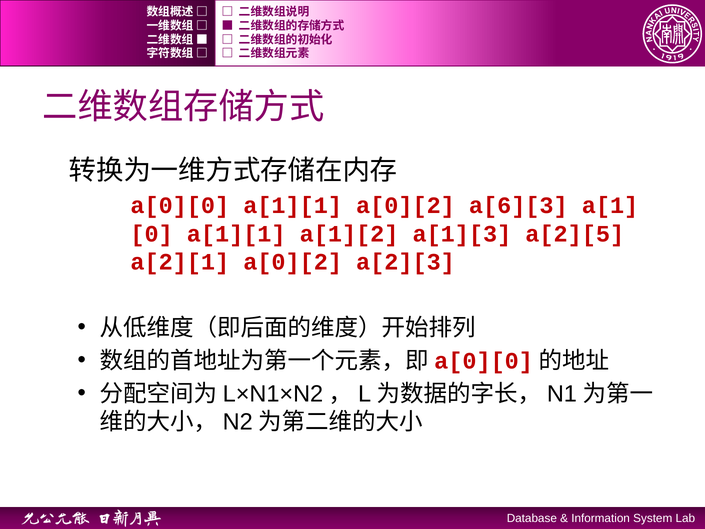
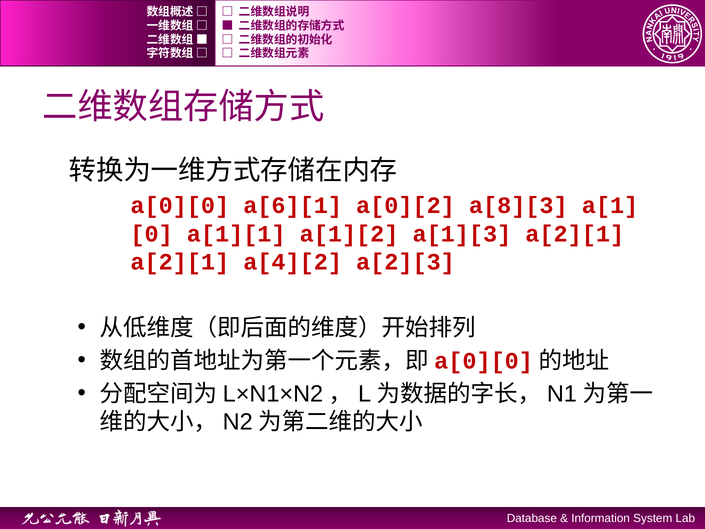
a[0][0 a[1][1: a[1][1 -> a[6][1
a[6][3: a[6][3 -> a[8][3
a[1][3 a[2][5: a[2][5 -> a[2][1
a[2][1 a[0][2: a[0][2 -> a[4][2
